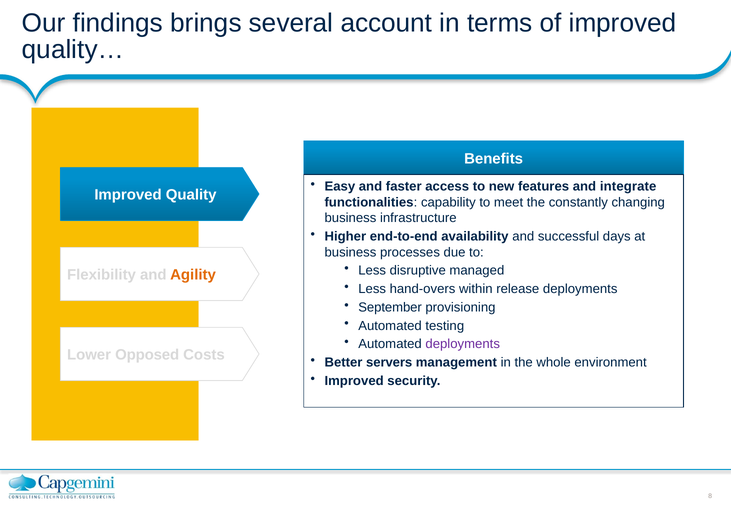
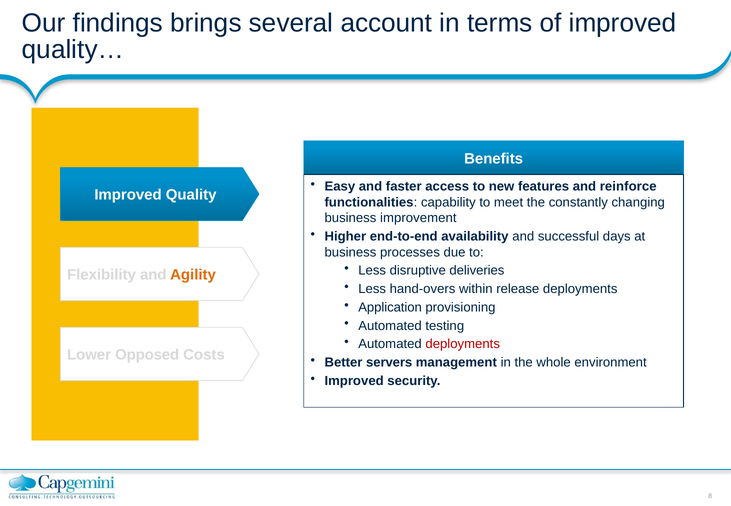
integrate: integrate -> reinforce
infrastructure: infrastructure -> improvement
managed: managed -> deliveries
September: September -> Application
deployments at (463, 344) colour: purple -> red
